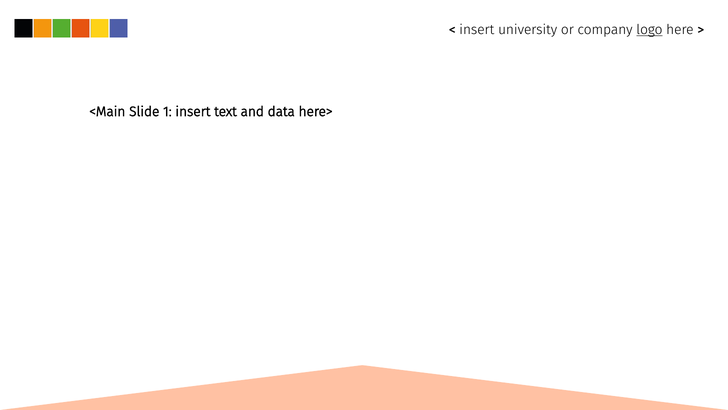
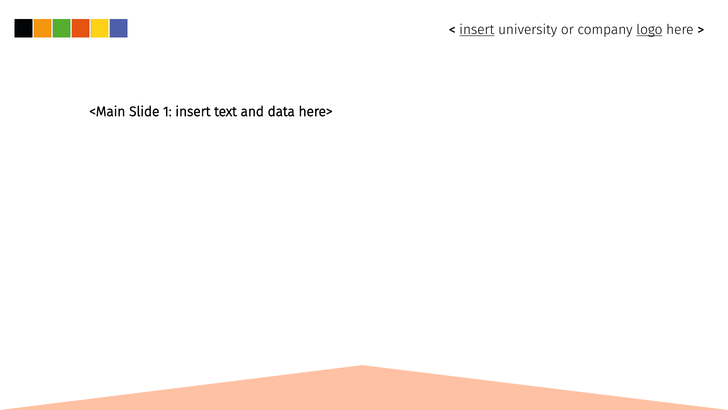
insert at (477, 30) underline: none -> present
